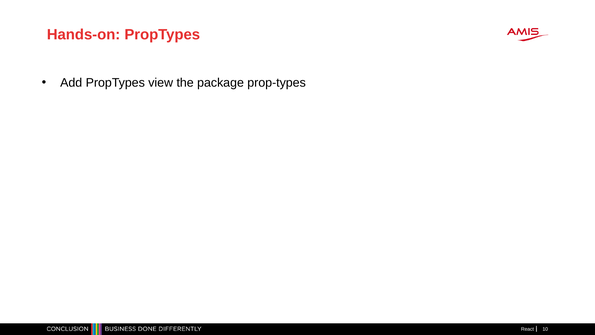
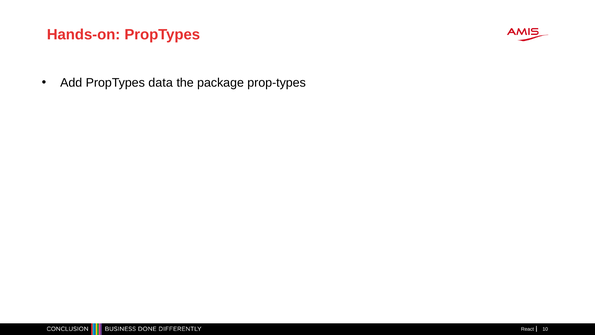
view: view -> data
